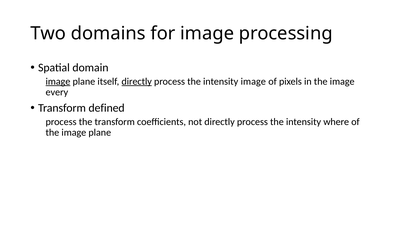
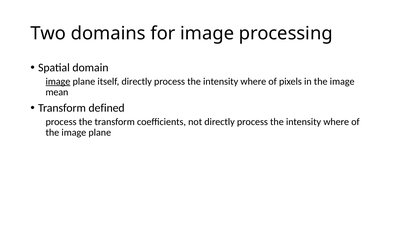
directly at (137, 82) underline: present -> none
image at (253, 82): image -> where
every: every -> mean
